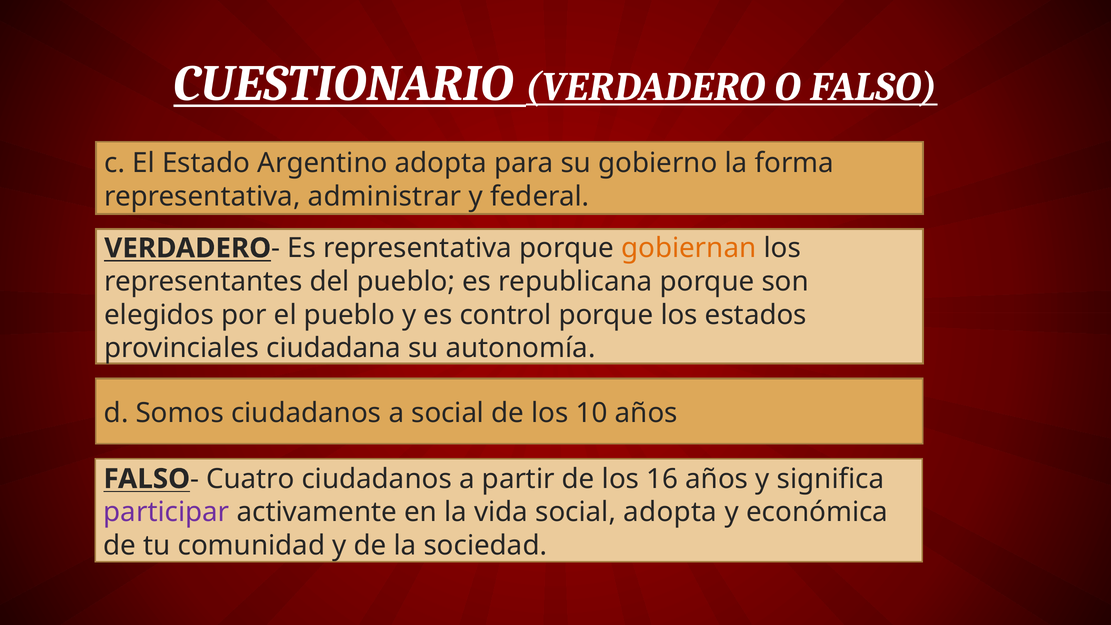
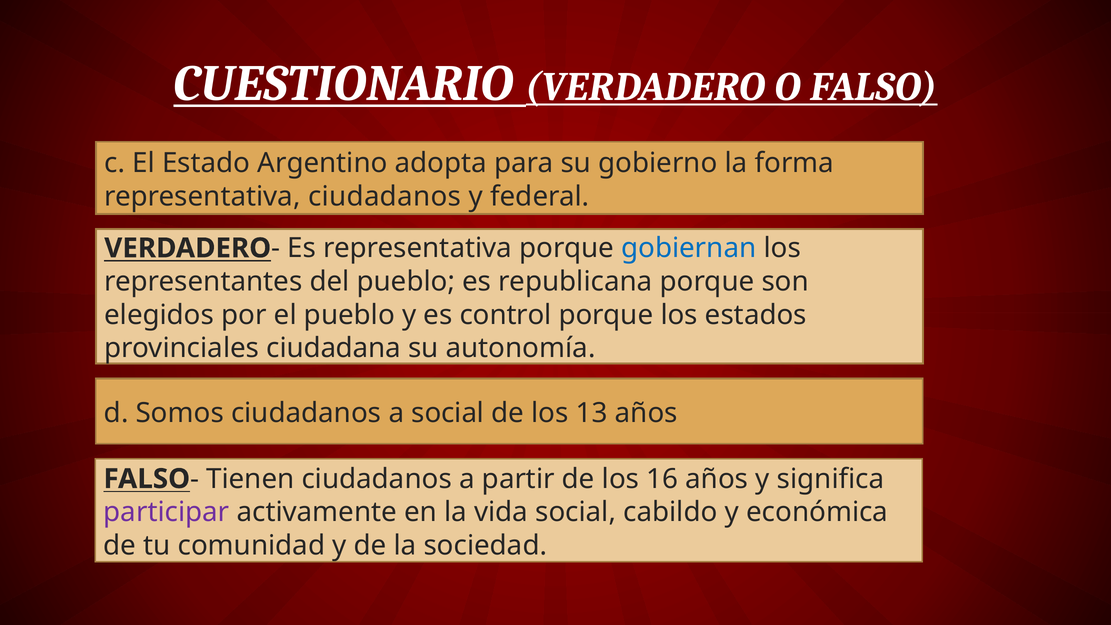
representativa administrar: administrar -> ciudadanos
gobiernan colour: orange -> blue
10: 10 -> 13
Cuatro: Cuatro -> Tienen
social adopta: adopta -> cabildo
